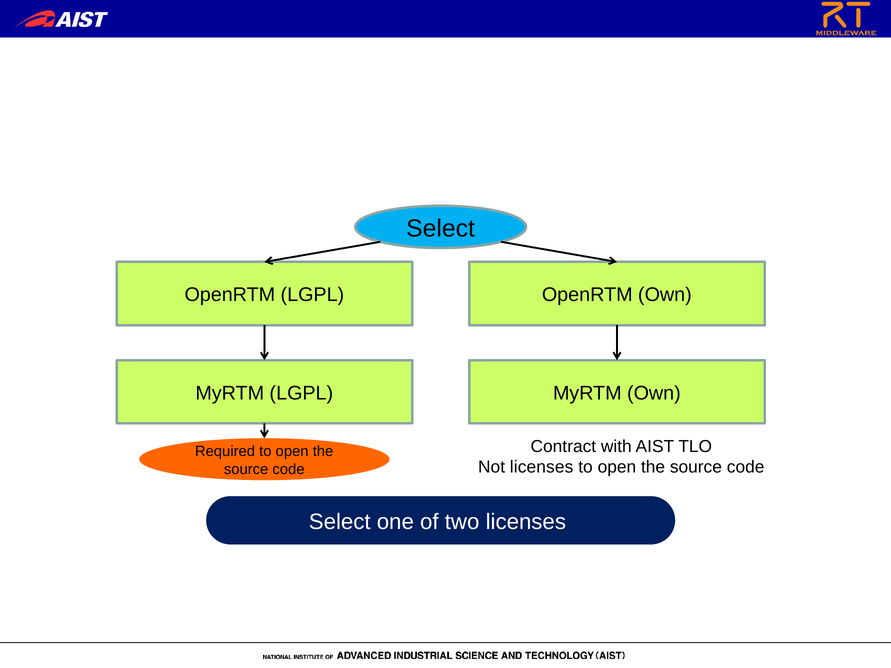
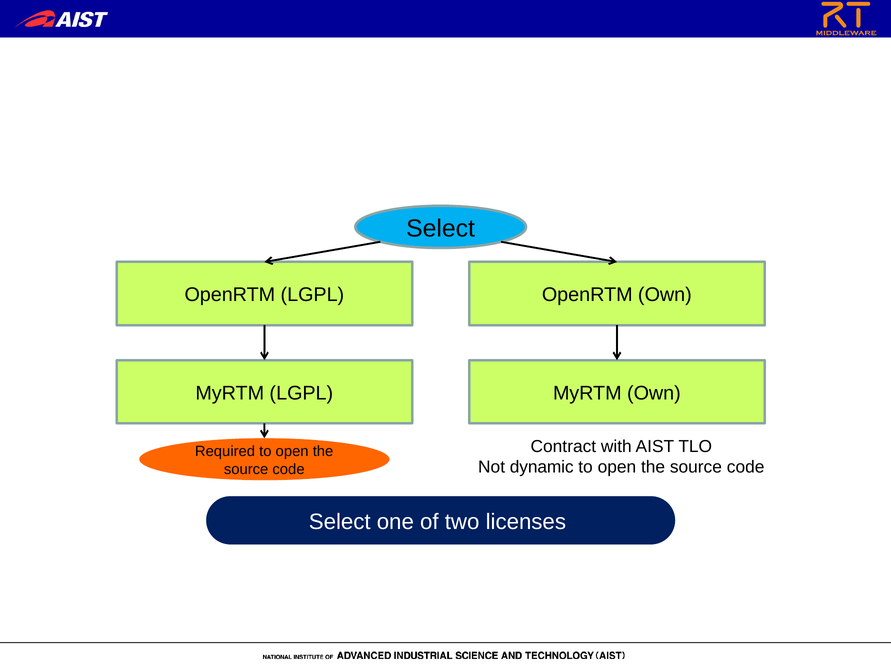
Not licenses: licenses -> dynamic
